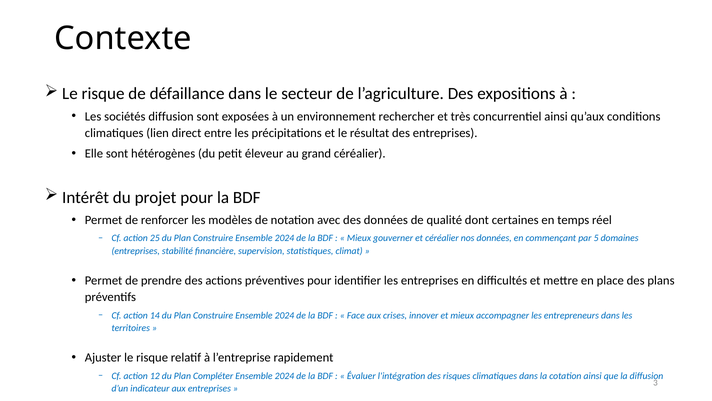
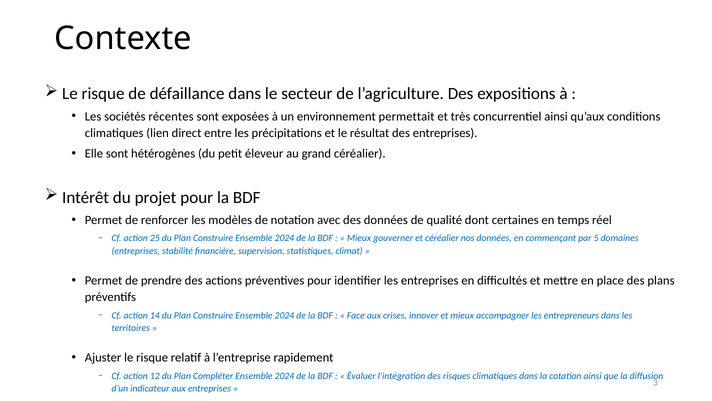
sociétés diffusion: diffusion -> récentes
rechercher: rechercher -> permettait
